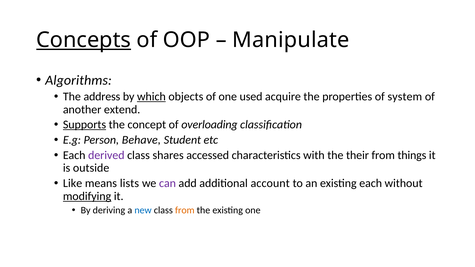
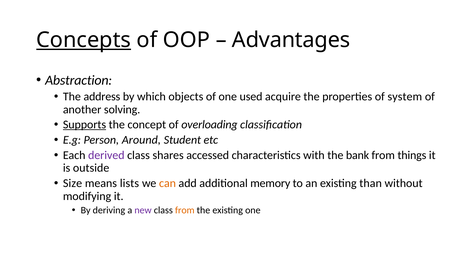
Manipulate: Manipulate -> Advantages
Algorithms: Algorithms -> Abstraction
which underline: present -> none
extend: extend -> solving
Behave: Behave -> Around
their: their -> bank
Like: Like -> Size
can colour: purple -> orange
account: account -> memory
existing each: each -> than
modifying underline: present -> none
new colour: blue -> purple
